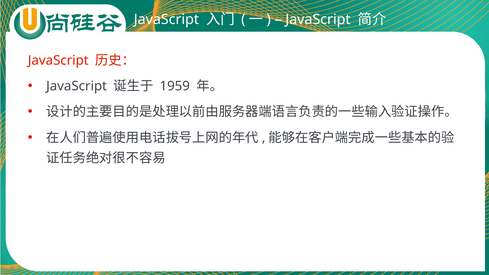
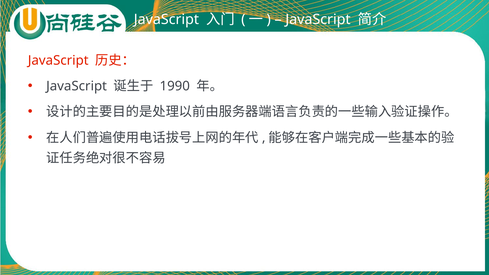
1959: 1959 -> 1990
